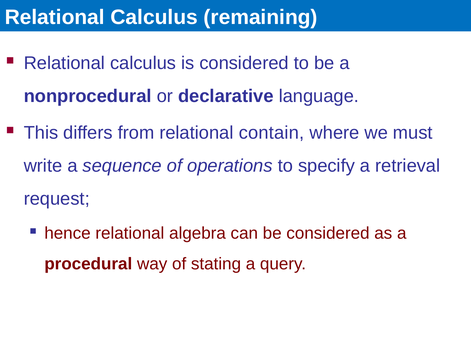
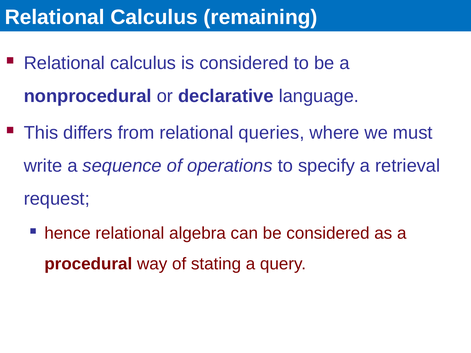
contain: contain -> queries
